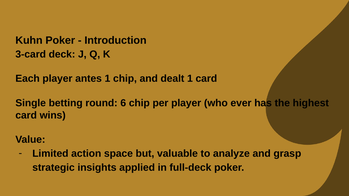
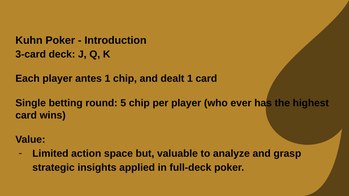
6: 6 -> 5
